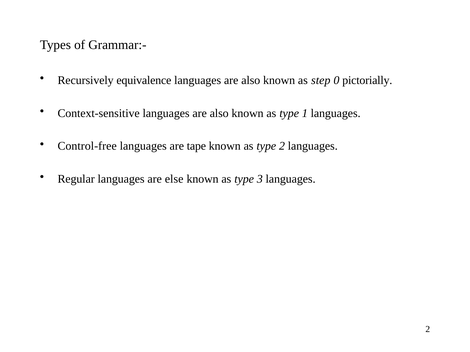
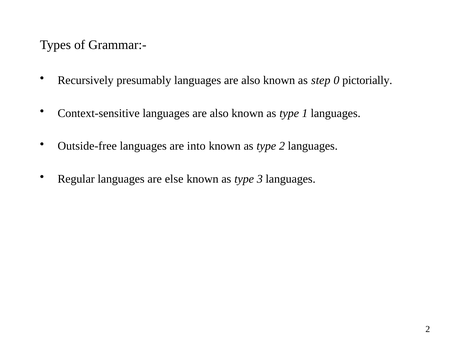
equivalence: equivalence -> presumably
Control-free: Control-free -> Outside-free
tape: tape -> into
